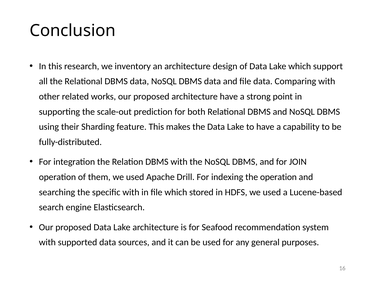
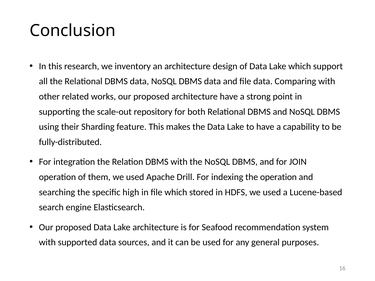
prediction: prediction -> repository
specific with: with -> high
